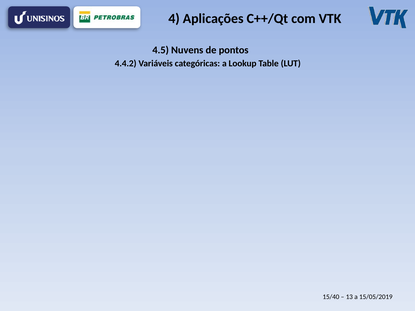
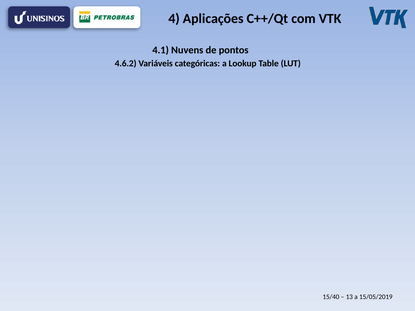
4.5: 4.5 -> 4.1
4.4.2: 4.4.2 -> 4.6.2
